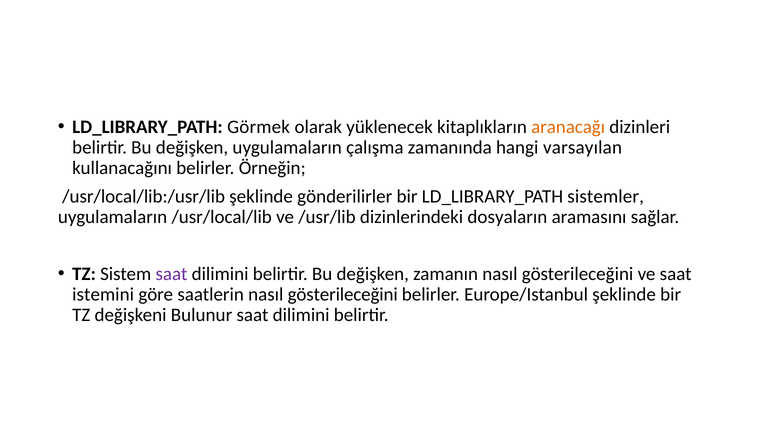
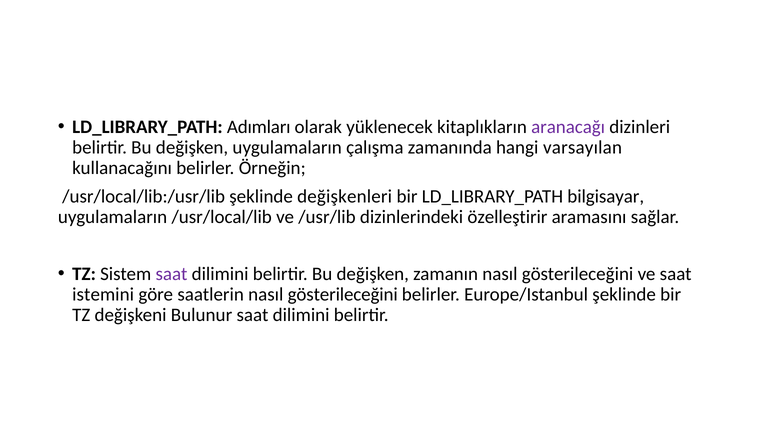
Görmek: Görmek -> Adımları
aranacağı colour: orange -> purple
gönderilirler: gönderilirler -> değişkenleri
sistemler: sistemler -> bilgisayar
dosyaların: dosyaların -> özelleştirir
